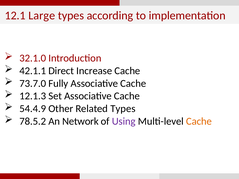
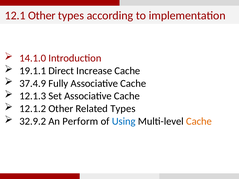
12.1 Large: Large -> Other
32.1.0: 32.1.0 -> 14.1.0
42.1.1: 42.1.1 -> 19.1.1
73.7.0: 73.7.0 -> 37.4.9
54.4.9: 54.4.9 -> 12.1.2
78.5.2: 78.5.2 -> 32.9.2
Network: Network -> Perform
Using colour: purple -> blue
